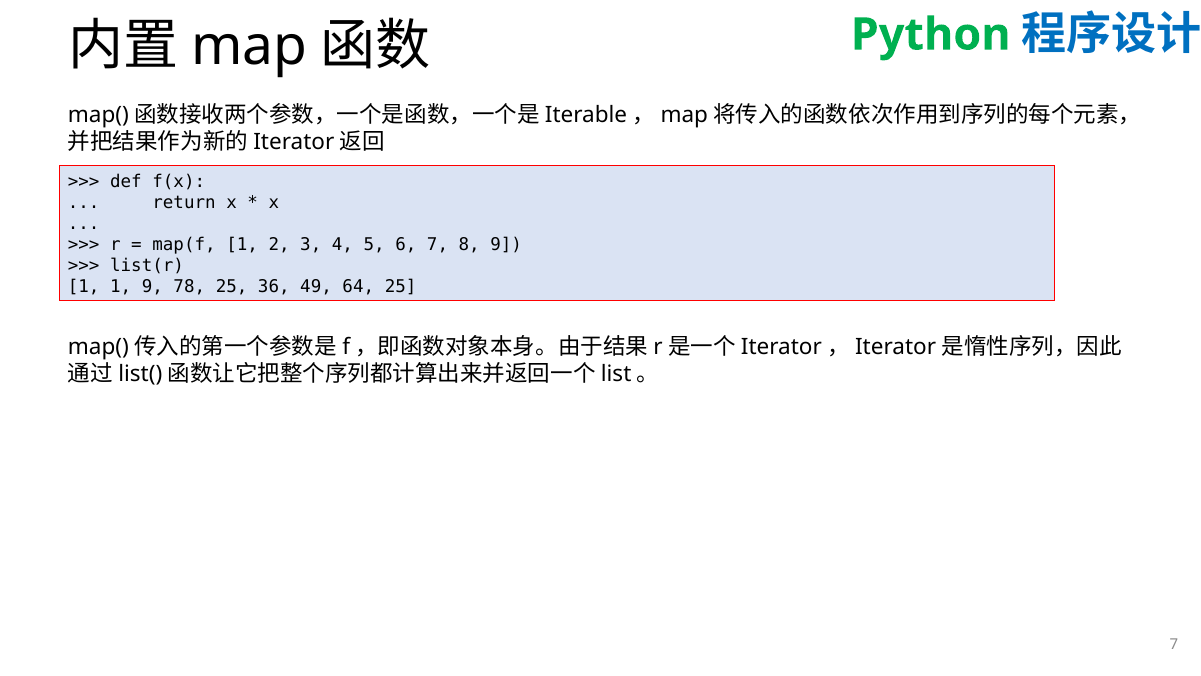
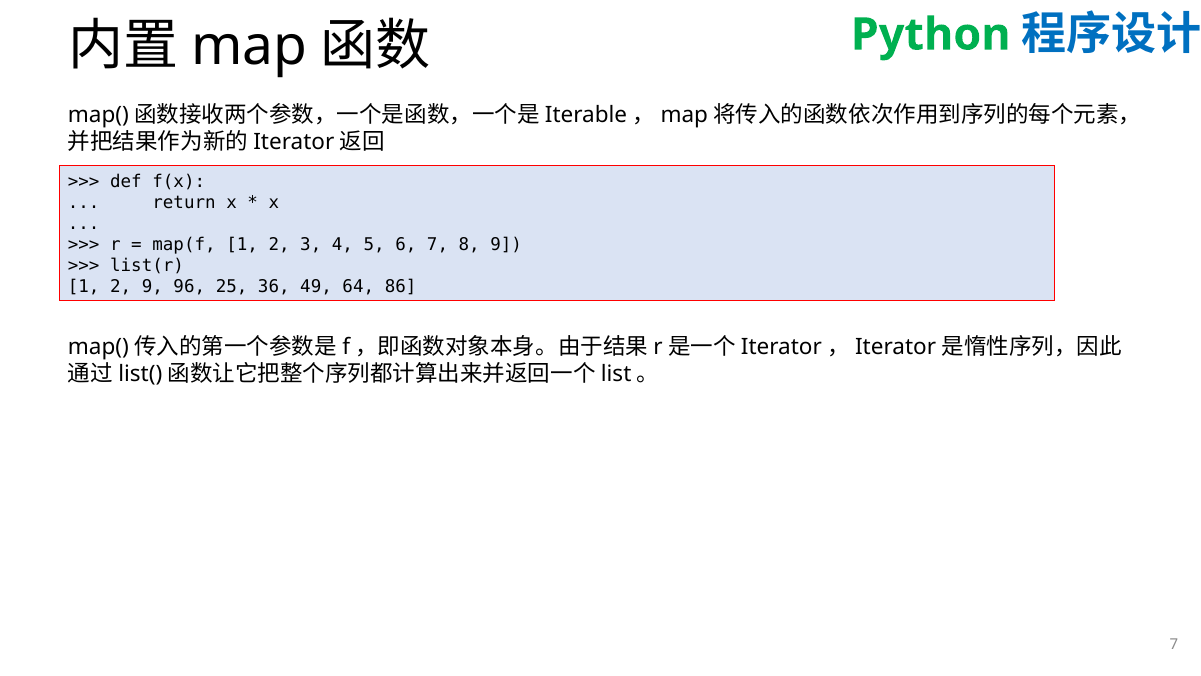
1 at (121, 286): 1 -> 2
78: 78 -> 96
64 25: 25 -> 86
